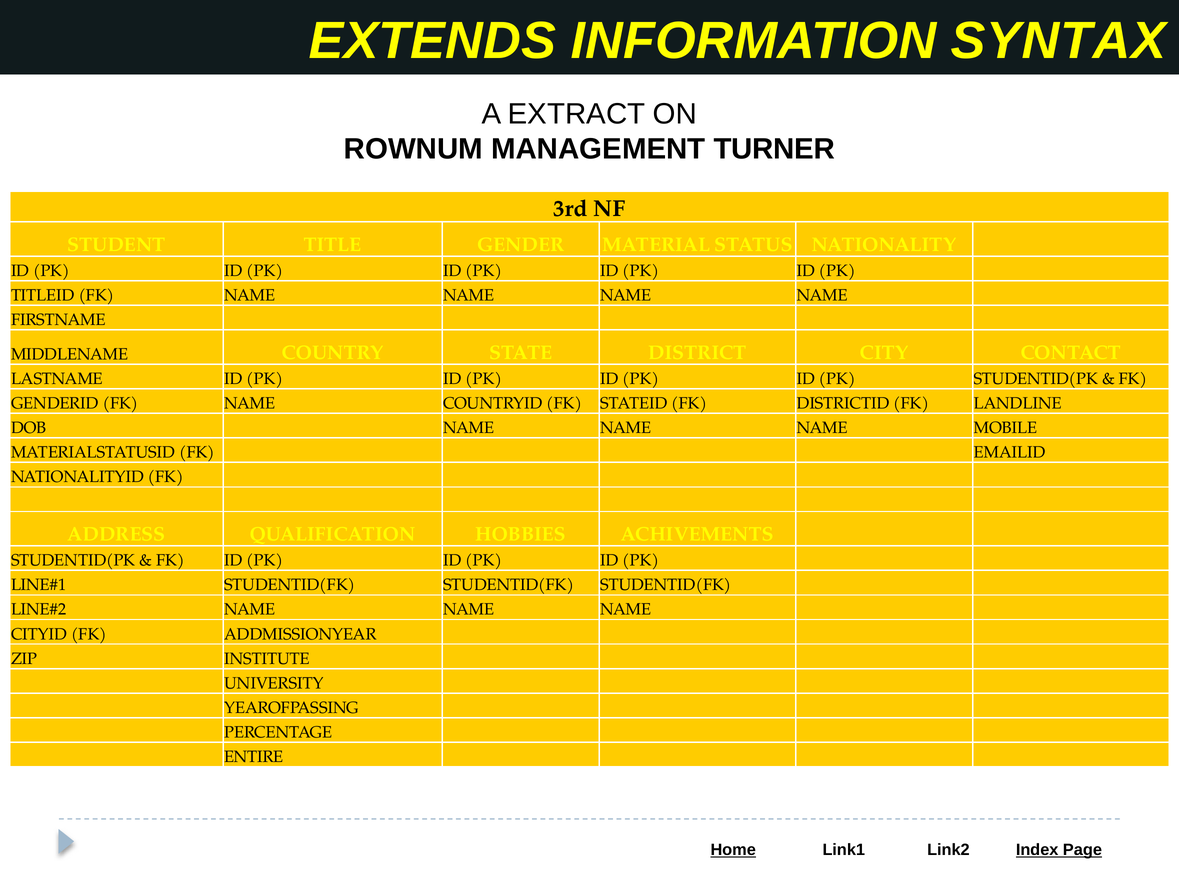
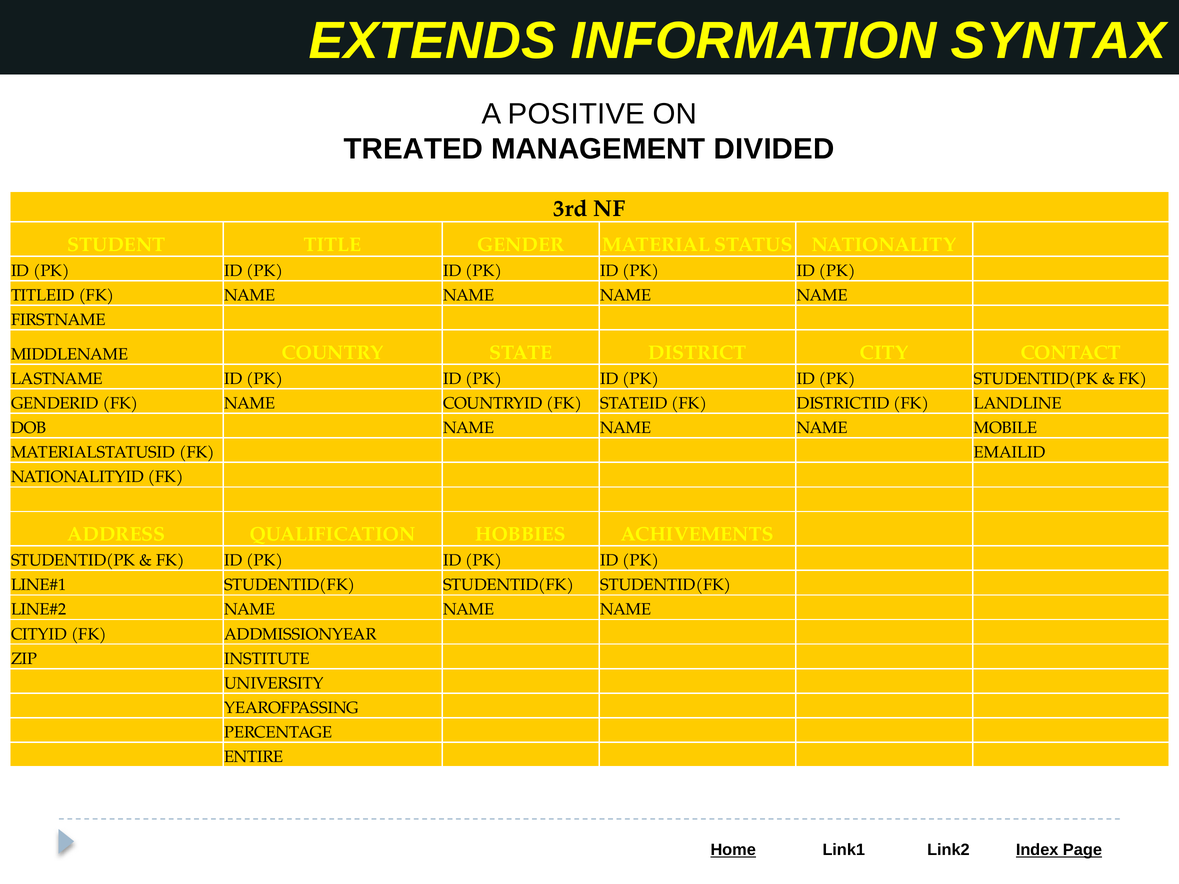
EXTRACT: EXTRACT -> POSITIVE
ROWNUM: ROWNUM -> TREATED
TURNER: TURNER -> DIVIDED
